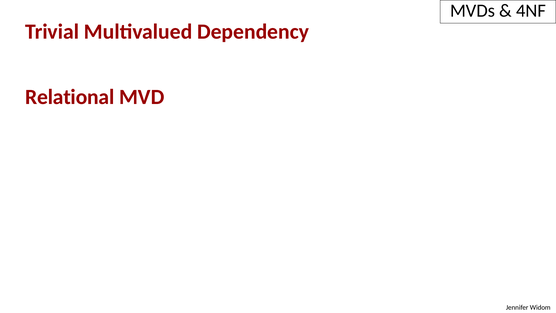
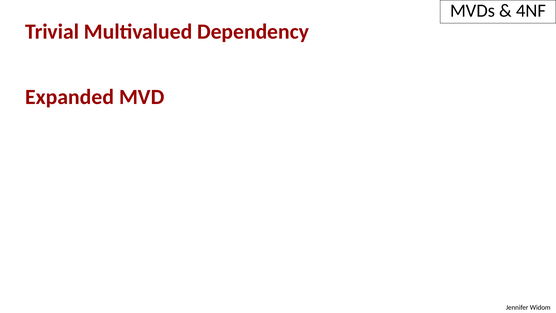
Relational: Relational -> Expanded
